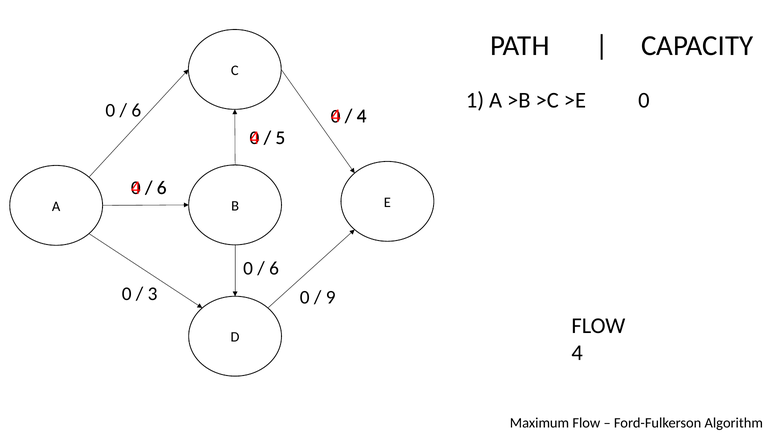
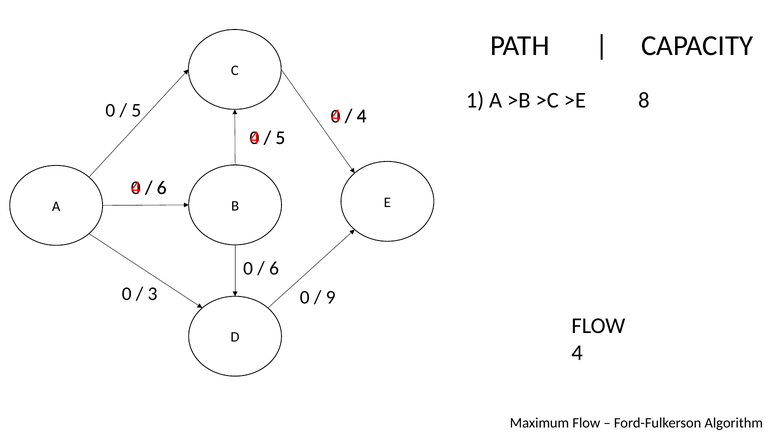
>E 0: 0 -> 8
6 at (136, 110): 6 -> 5
